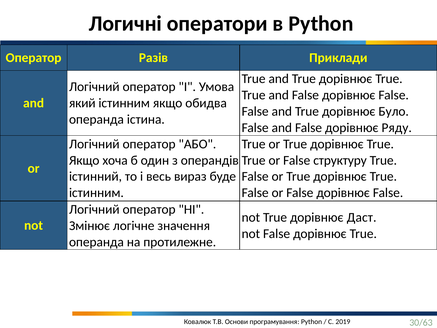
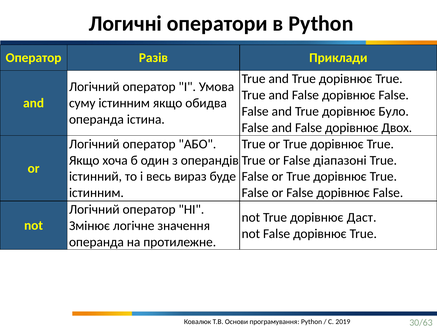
який: який -> суму
Ряду: Ряду -> Двох
структуру: структуру -> діапазоні
